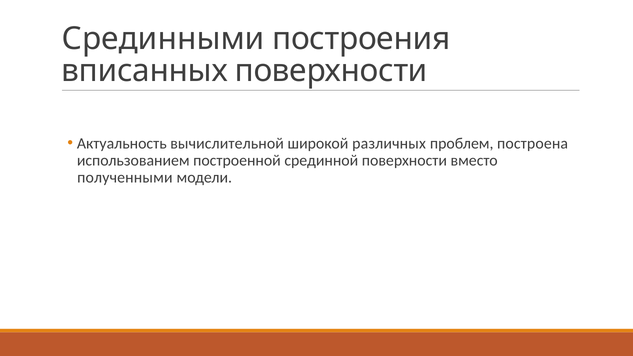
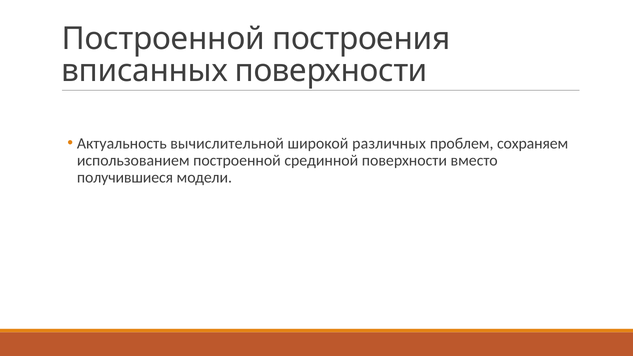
Срединными at (163, 39): Срединными -> Построенной
построена: построена -> сохраняем
полученными: полученными -> получившиеся
